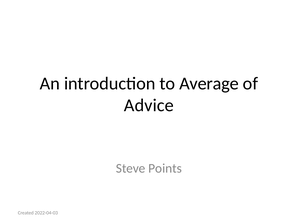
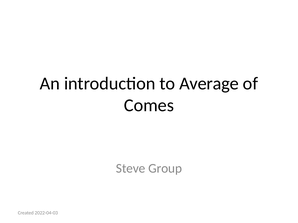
Advice: Advice -> Comes
Points: Points -> Group
